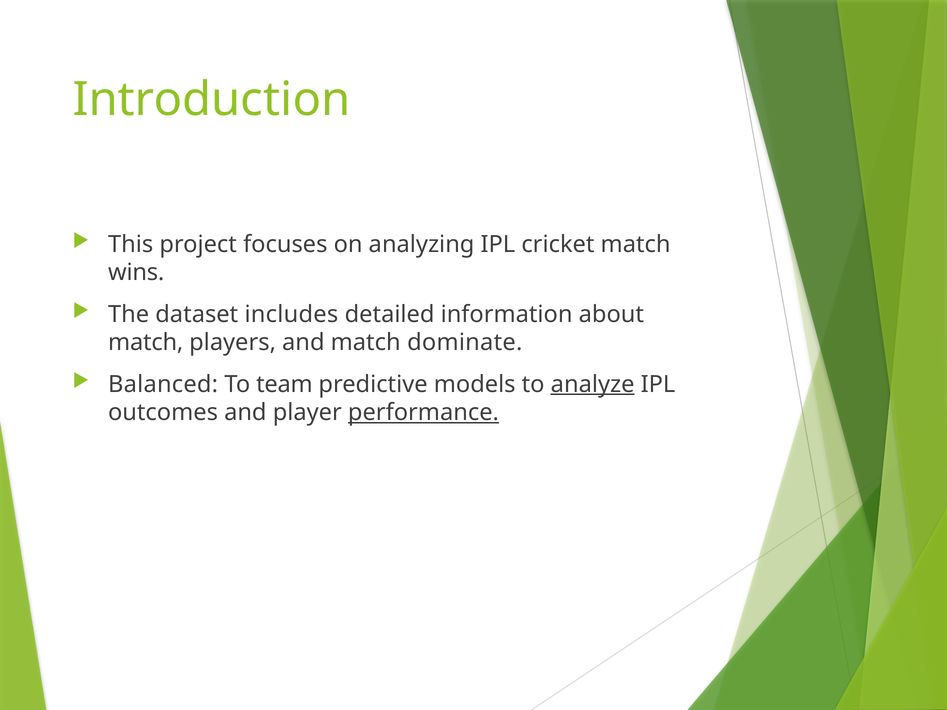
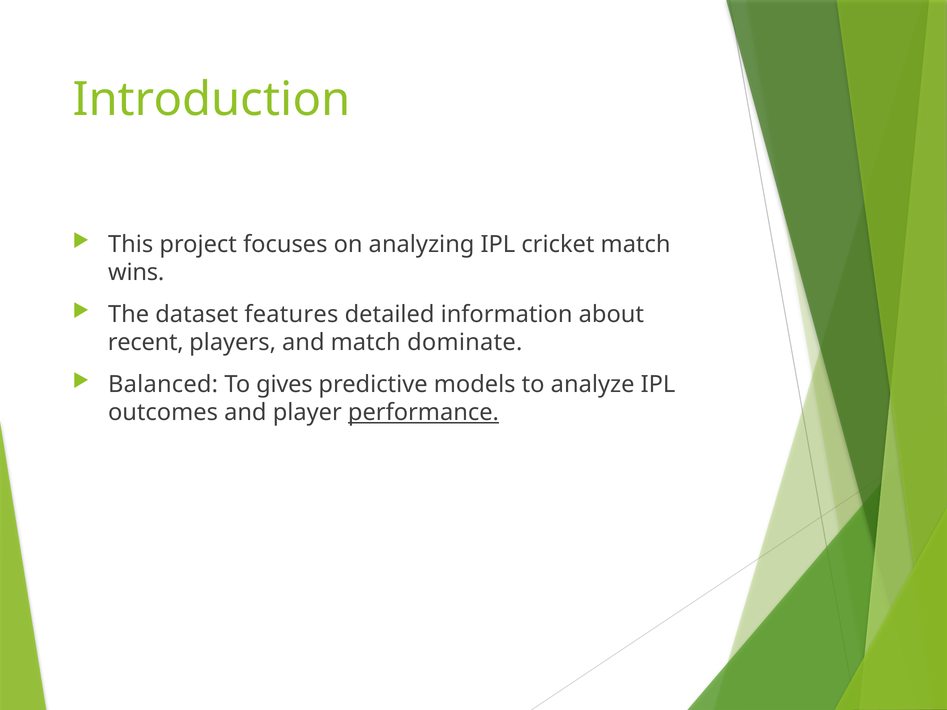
includes: includes -> features
match at (146, 343): match -> recent
team: team -> gives
analyze underline: present -> none
